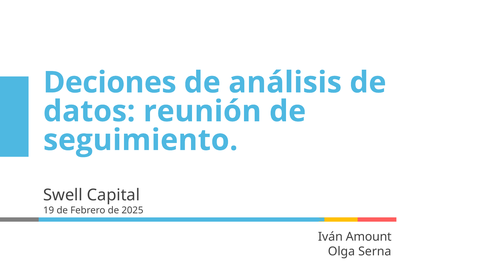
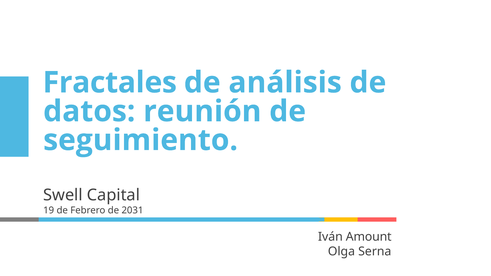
Deciones: Deciones -> Fractales
2025: 2025 -> 2031
